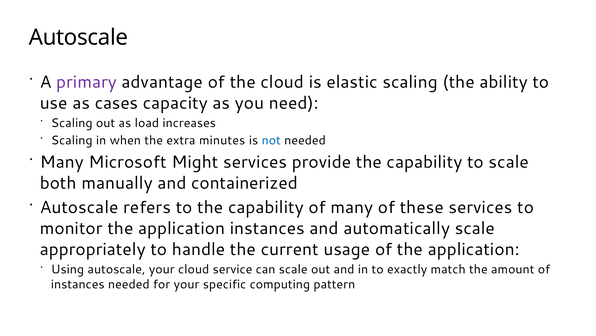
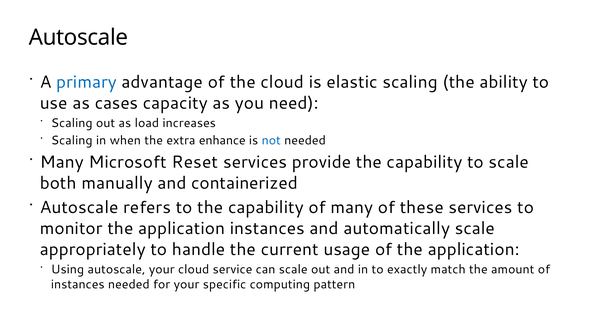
primary colour: purple -> blue
minutes: minutes -> enhance
Might: Might -> Reset
